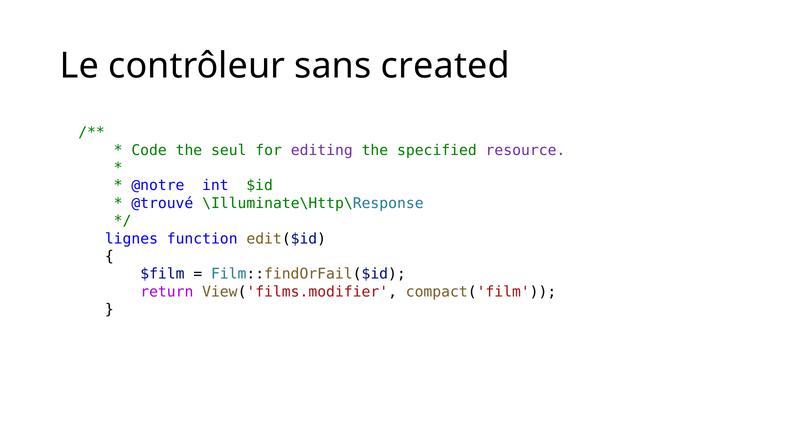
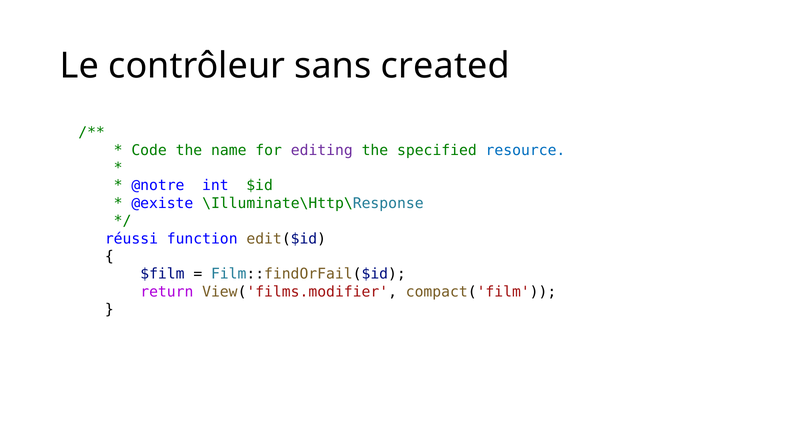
seul: seul -> name
resource colour: purple -> blue
@trouvé: @trouvé -> @existe
lignes: lignes -> réussi
